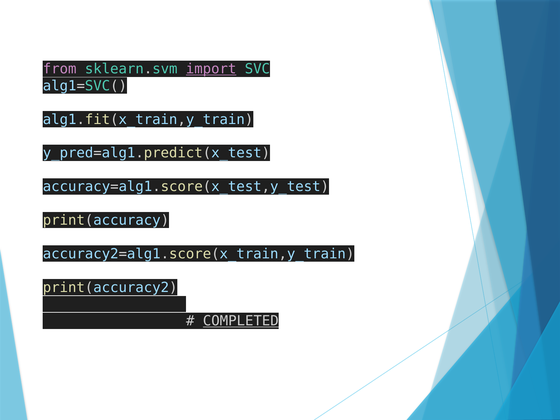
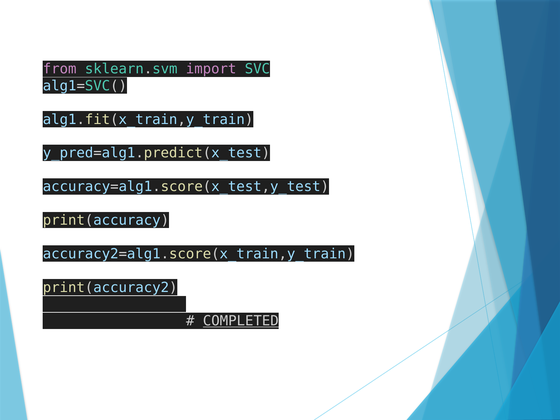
import underline: present -> none
